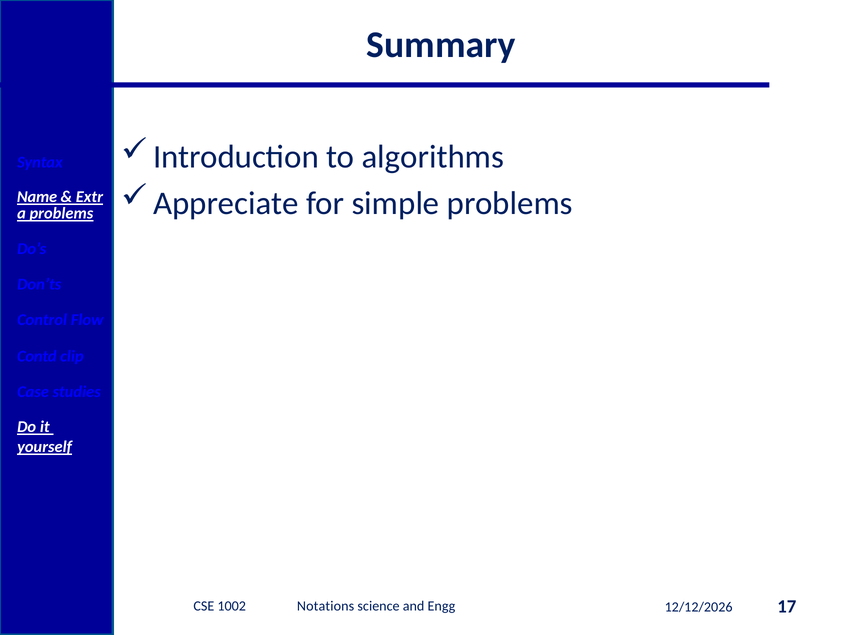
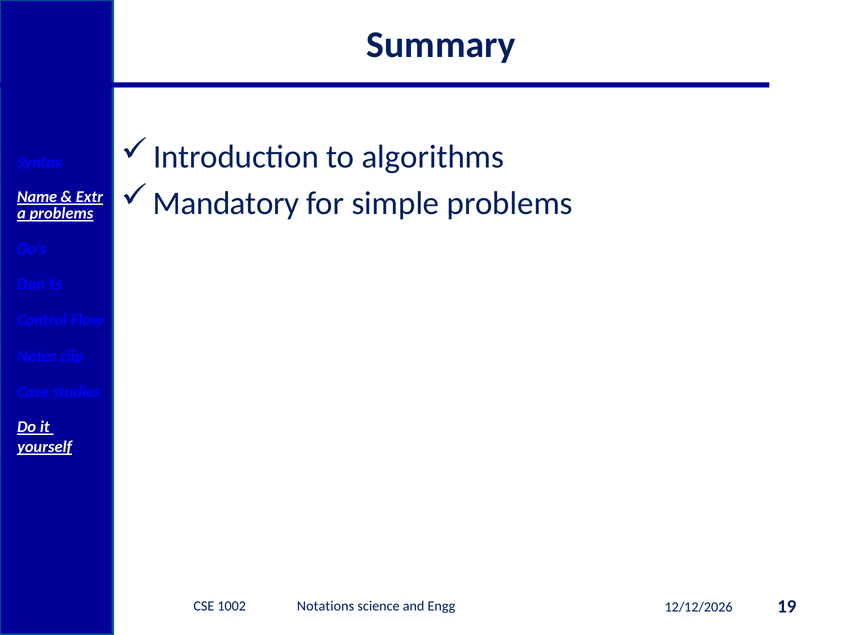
Appreciate: Appreciate -> Mandatory
Contd: Contd -> Notes
17: 17 -> 19
